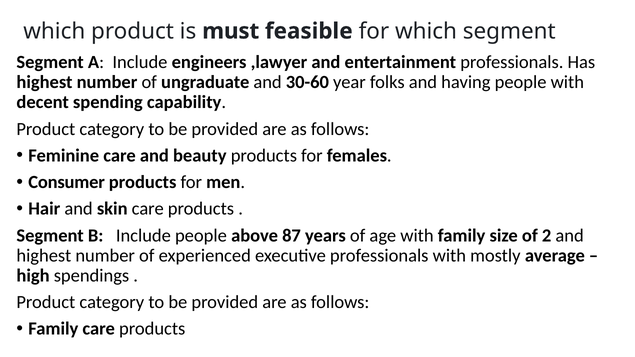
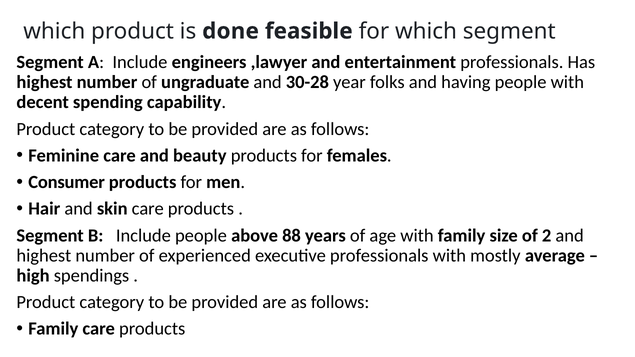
must: must -> done
30-60: 30-60 -> 30-28
87: 87 -> 88
